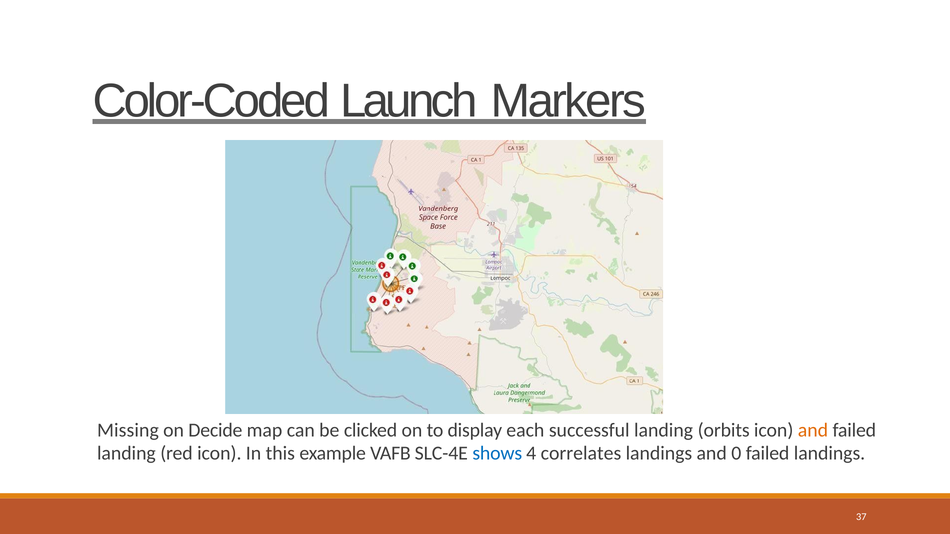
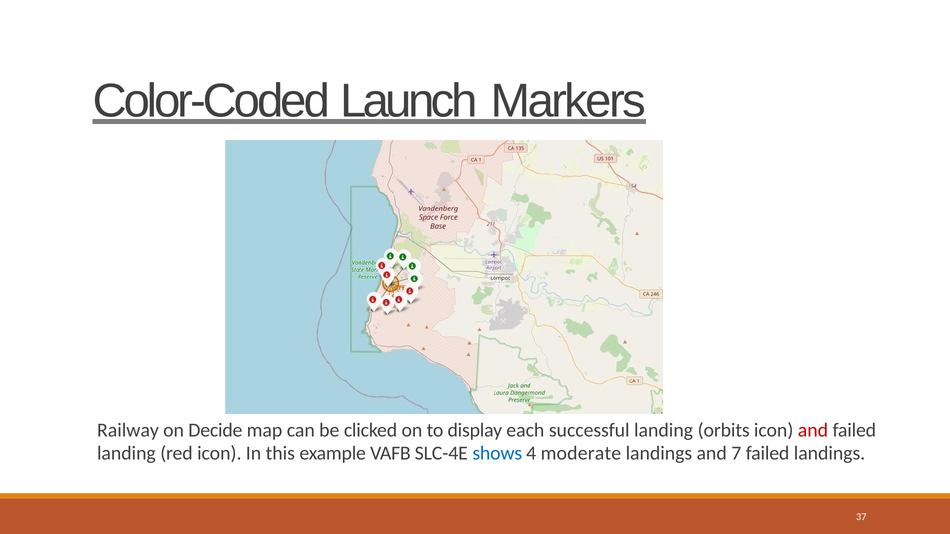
Missing: Missing -> Railway
and at (813, 431) colour: orange -> red
correlates: correlates -> moderate
0: 0 -> 7
